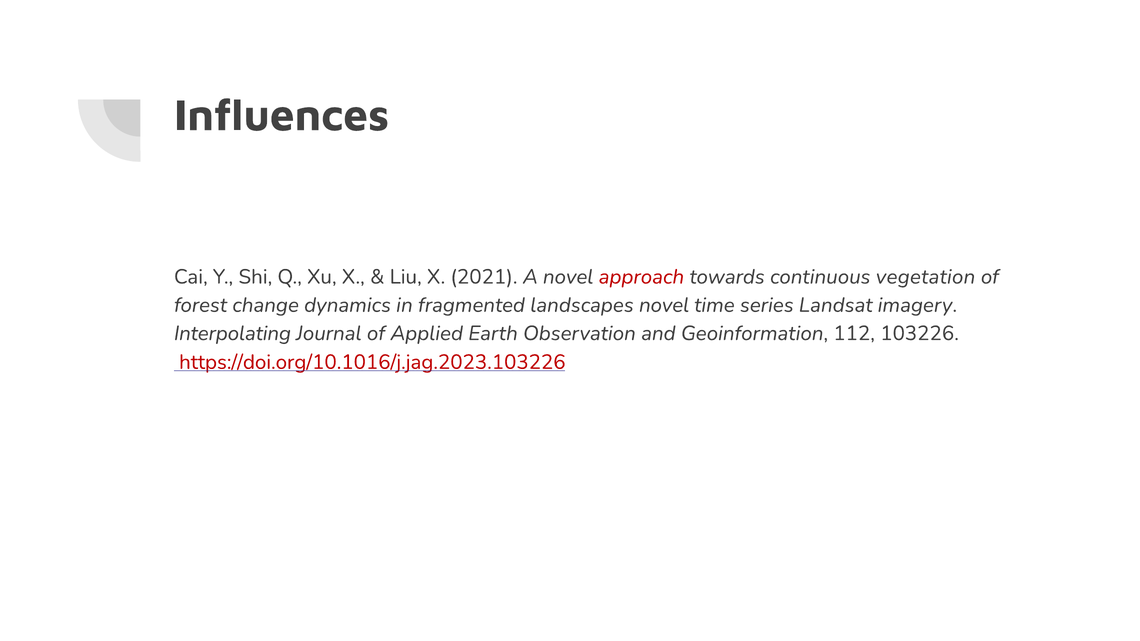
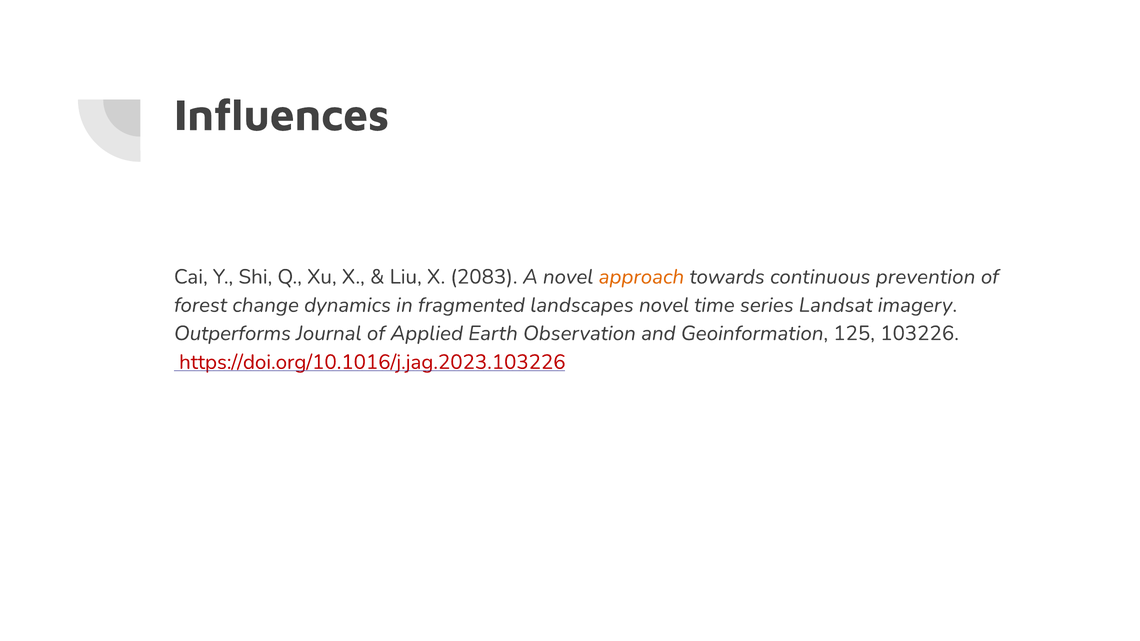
2021: 2021 -> 2083
approach colour: red -> orange
vegetation: vegetation -> prevention
Interpolating: Interpolating -> Outperforms
112: 112 -> 125
